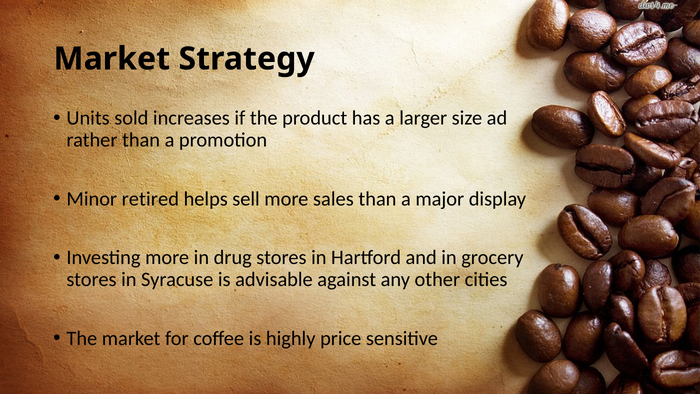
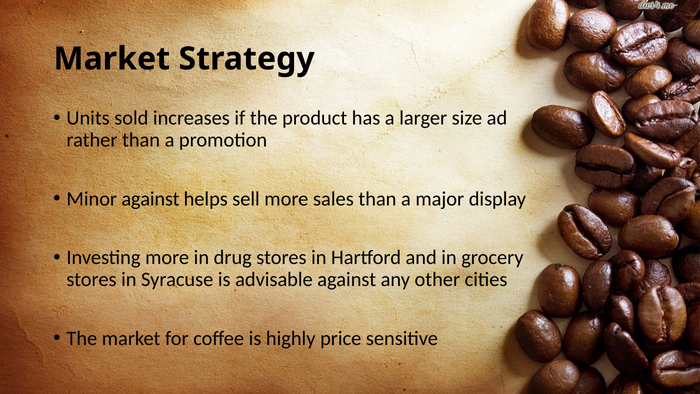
Minor retired: retired -> against
